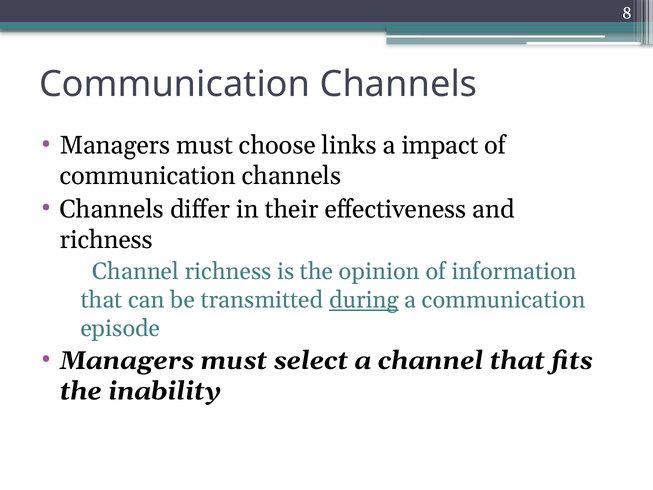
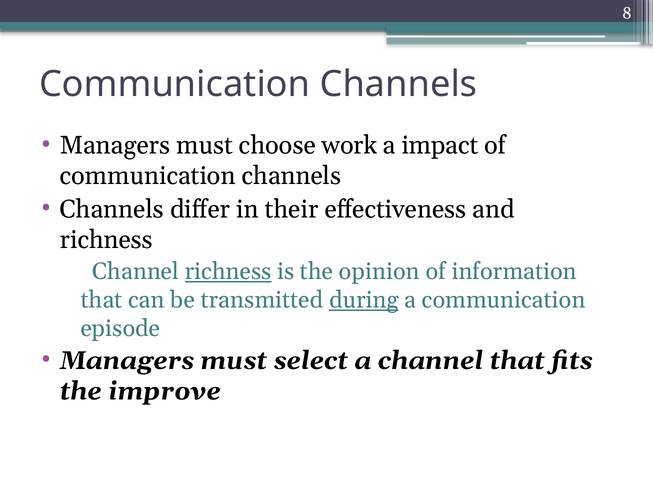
links: links -> work
richness at (228, 272) underline: none -> present
inability: inability -> improve
